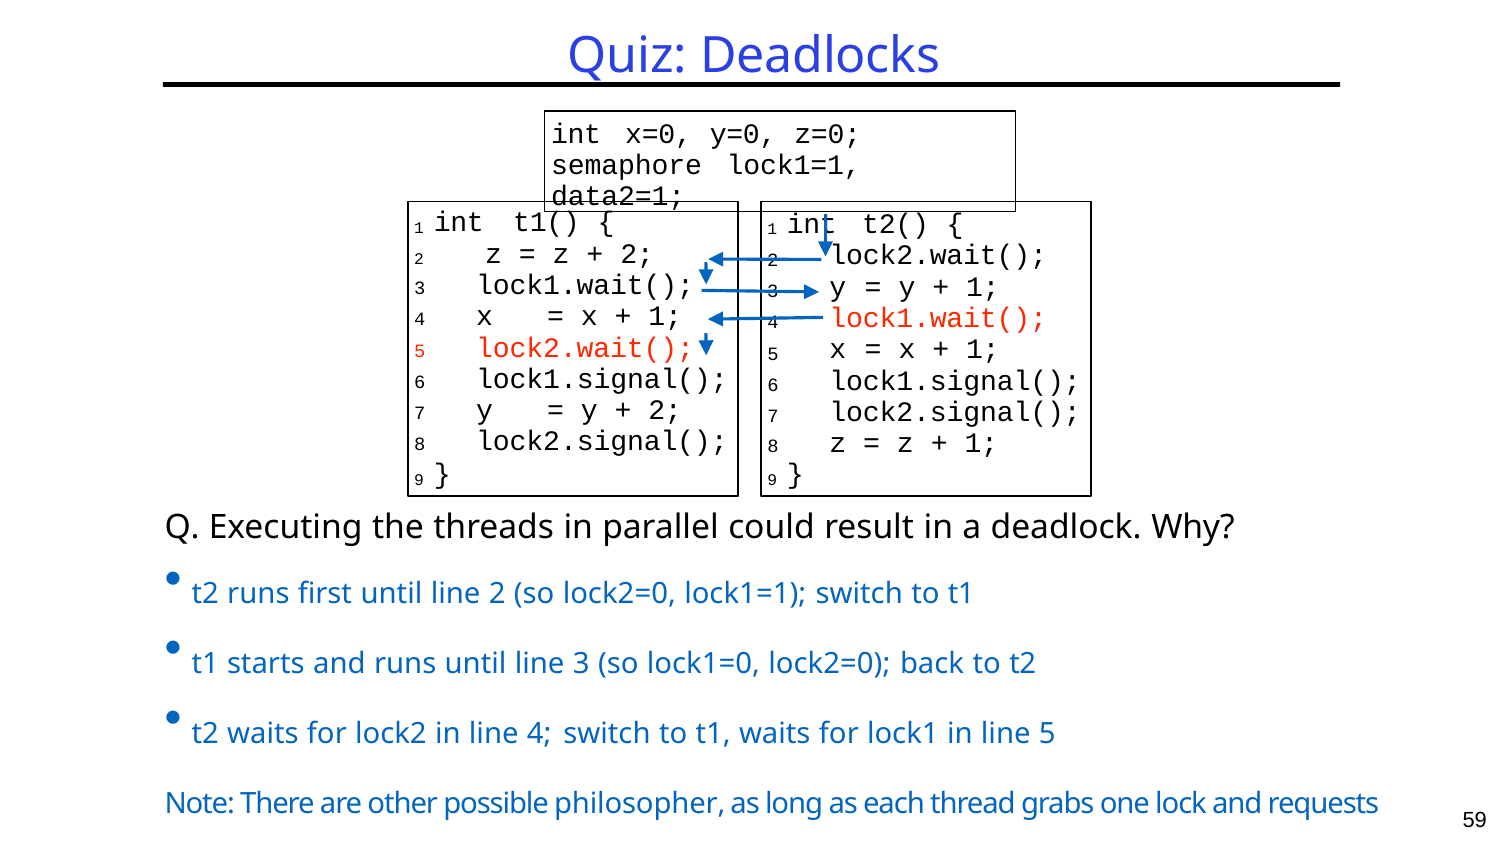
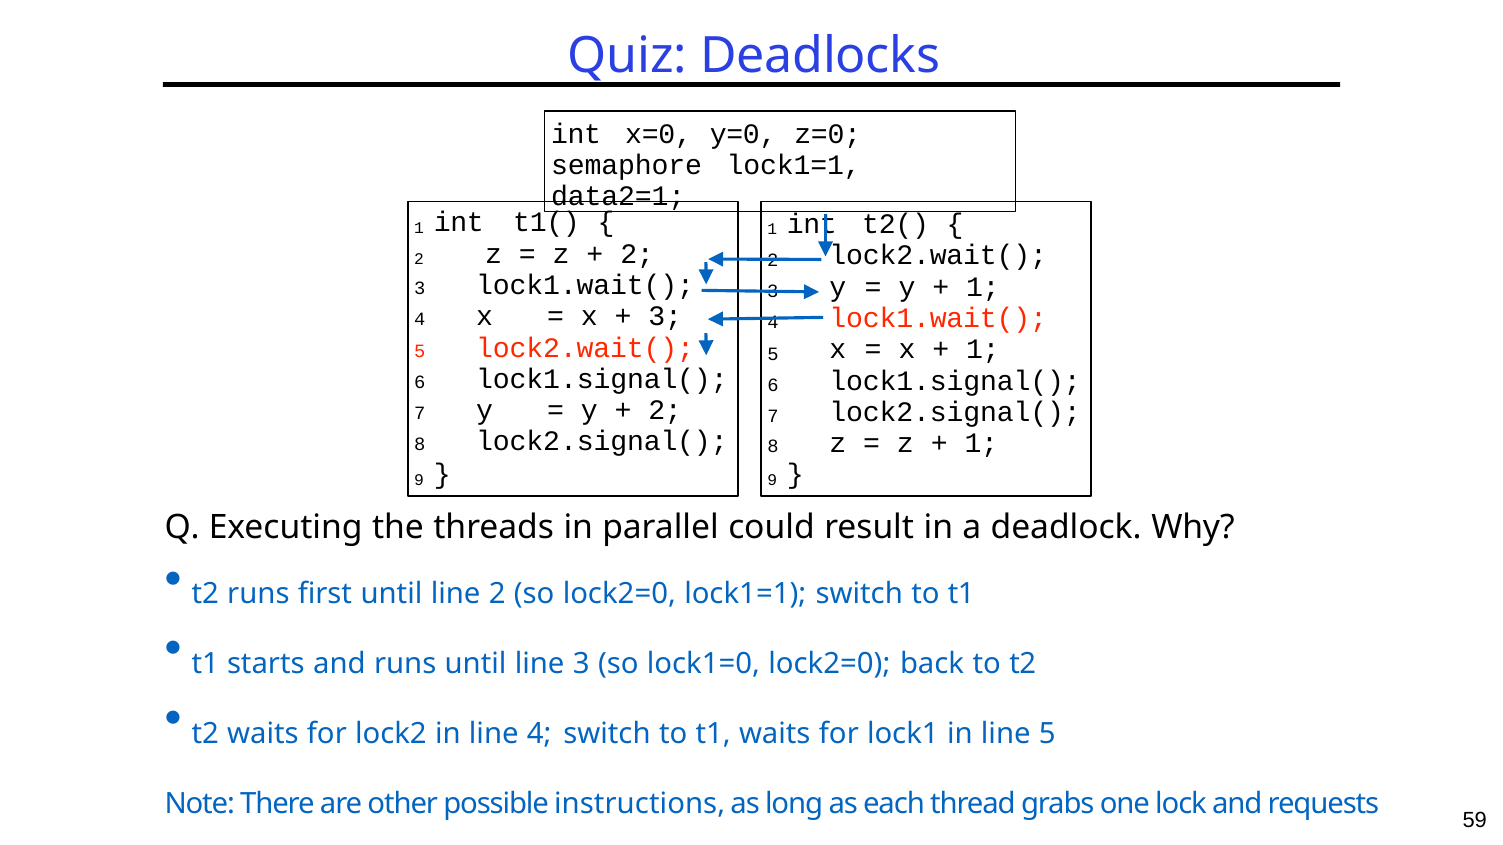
1 at (665, 317): 1 -> 3
possible philosopher: philosopher -> instructions
